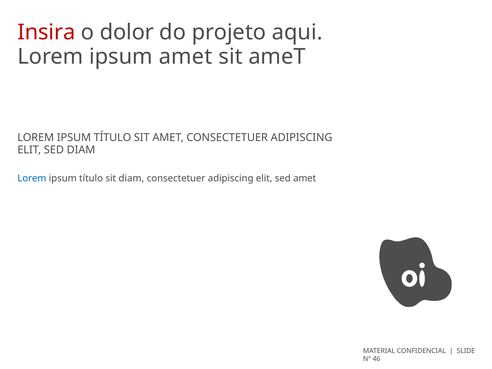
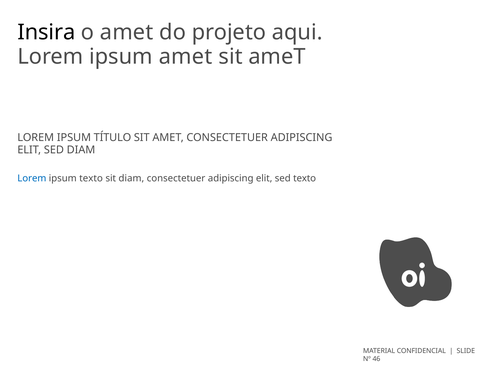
Insira colour: red -> black
o dolor: dolor -> amet
título at (91, 178): título -> texto
sed amet: amet -> texto
